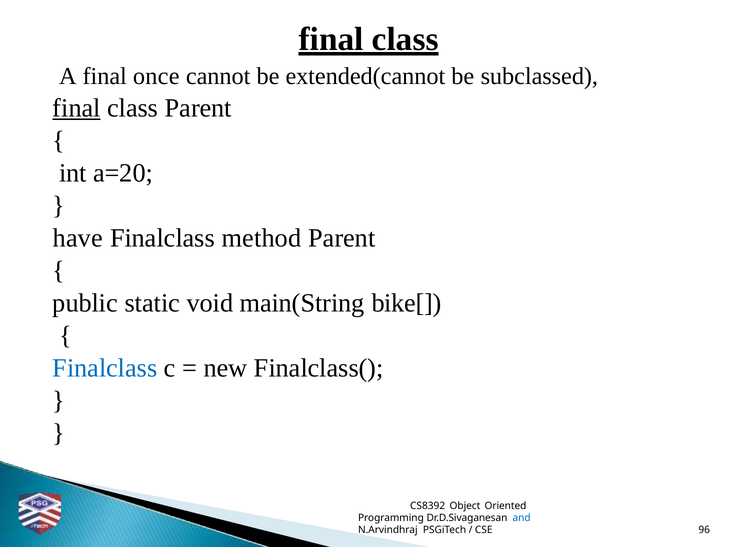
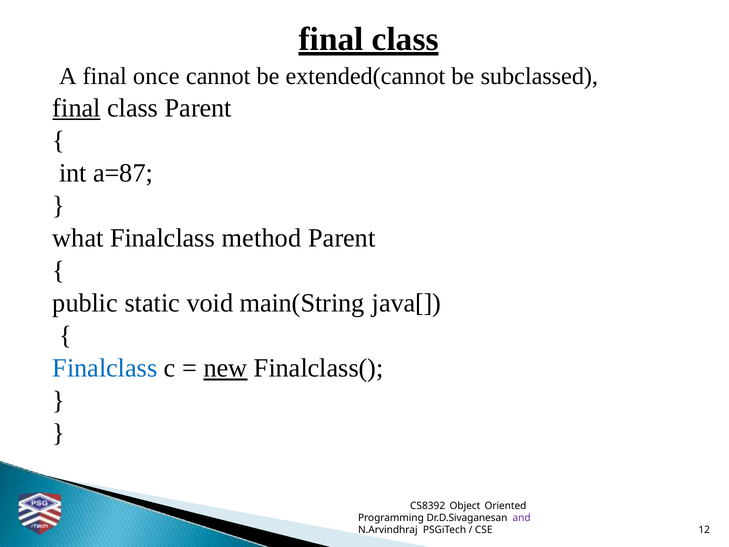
a=20: a=20 -> a=87
have: have -> what
bike[: bike[ -> java[
new underline: none -> present
and colour: blue -> purple
96: 96 -> 12
